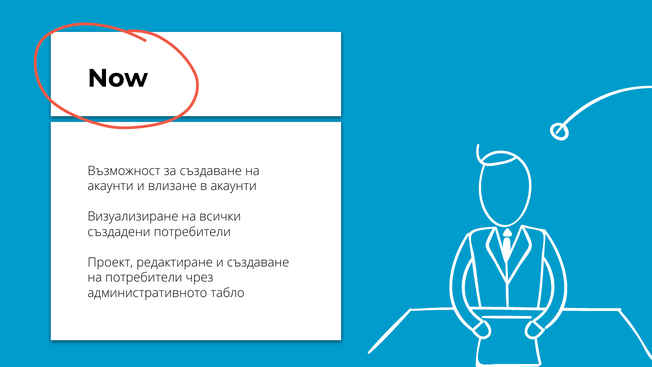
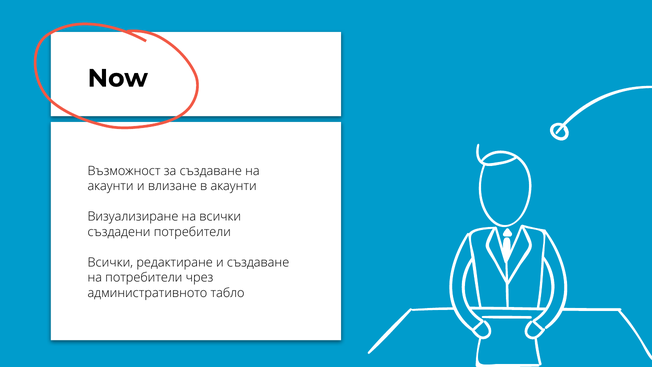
Проект at (110, 262): Проект -> Всички
